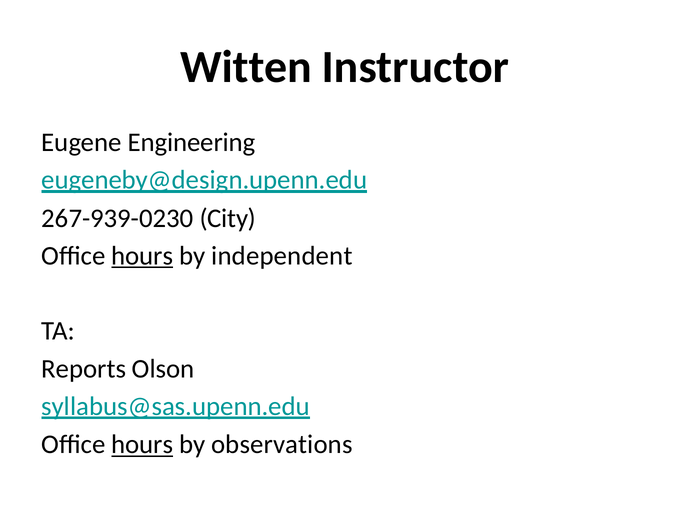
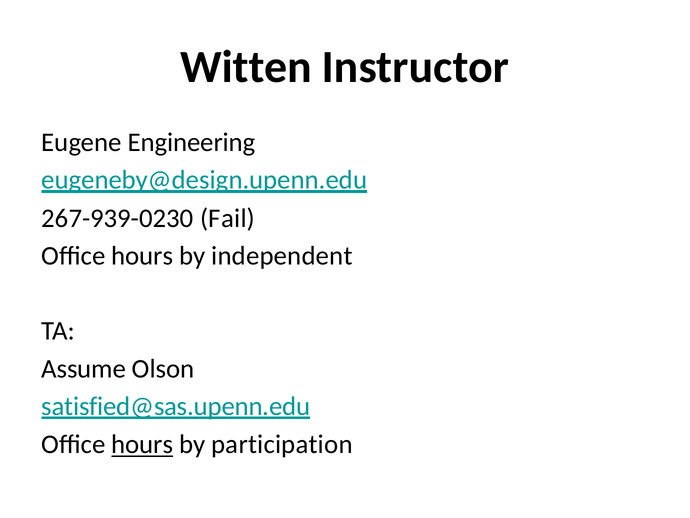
City: City -> Fail
hours at (142, 256) underline: present -> none
Reports: Reports -> Assume
syllabus@sas.upenn.edu: syllabus@sas.upenn.edu -> satisfied@sas.upenn.edu
observations: observations -> participation
